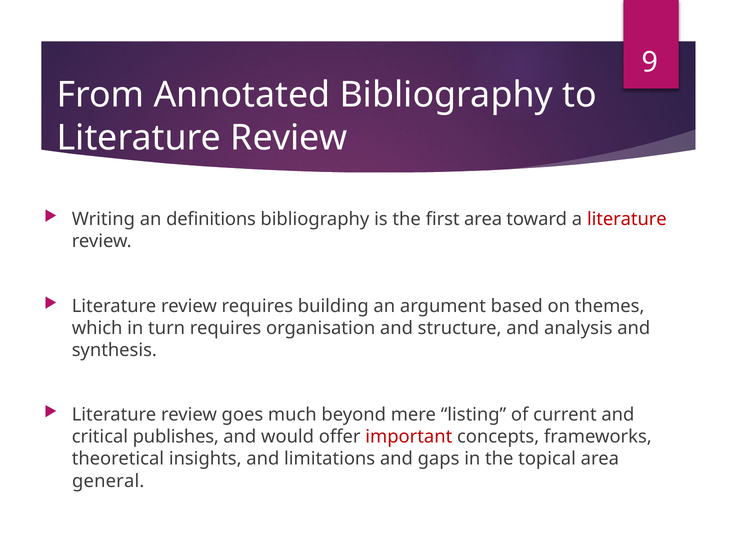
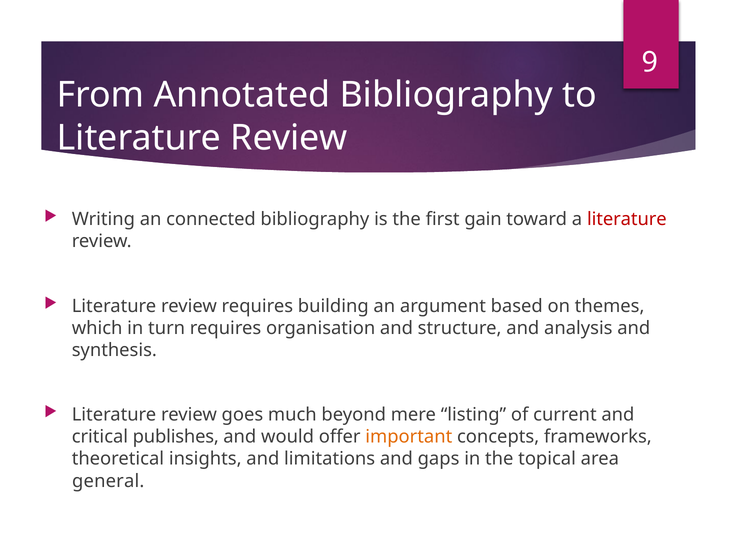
definitions: definitions -> connected
first area: area -> gain
important colour: red -> orange
